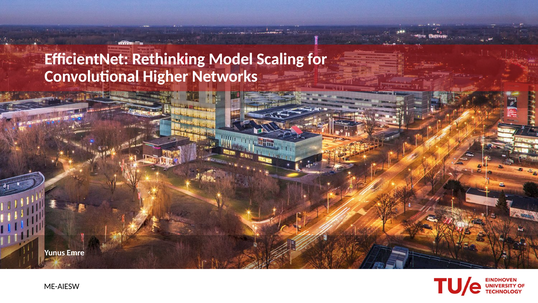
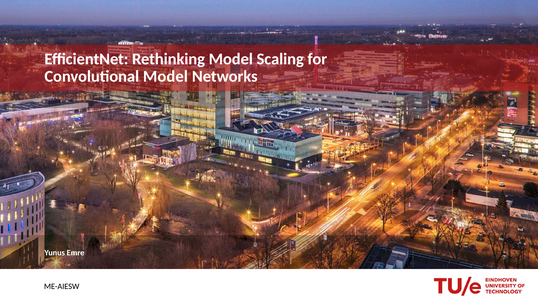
Convolutional Higher: Higher -> Model
